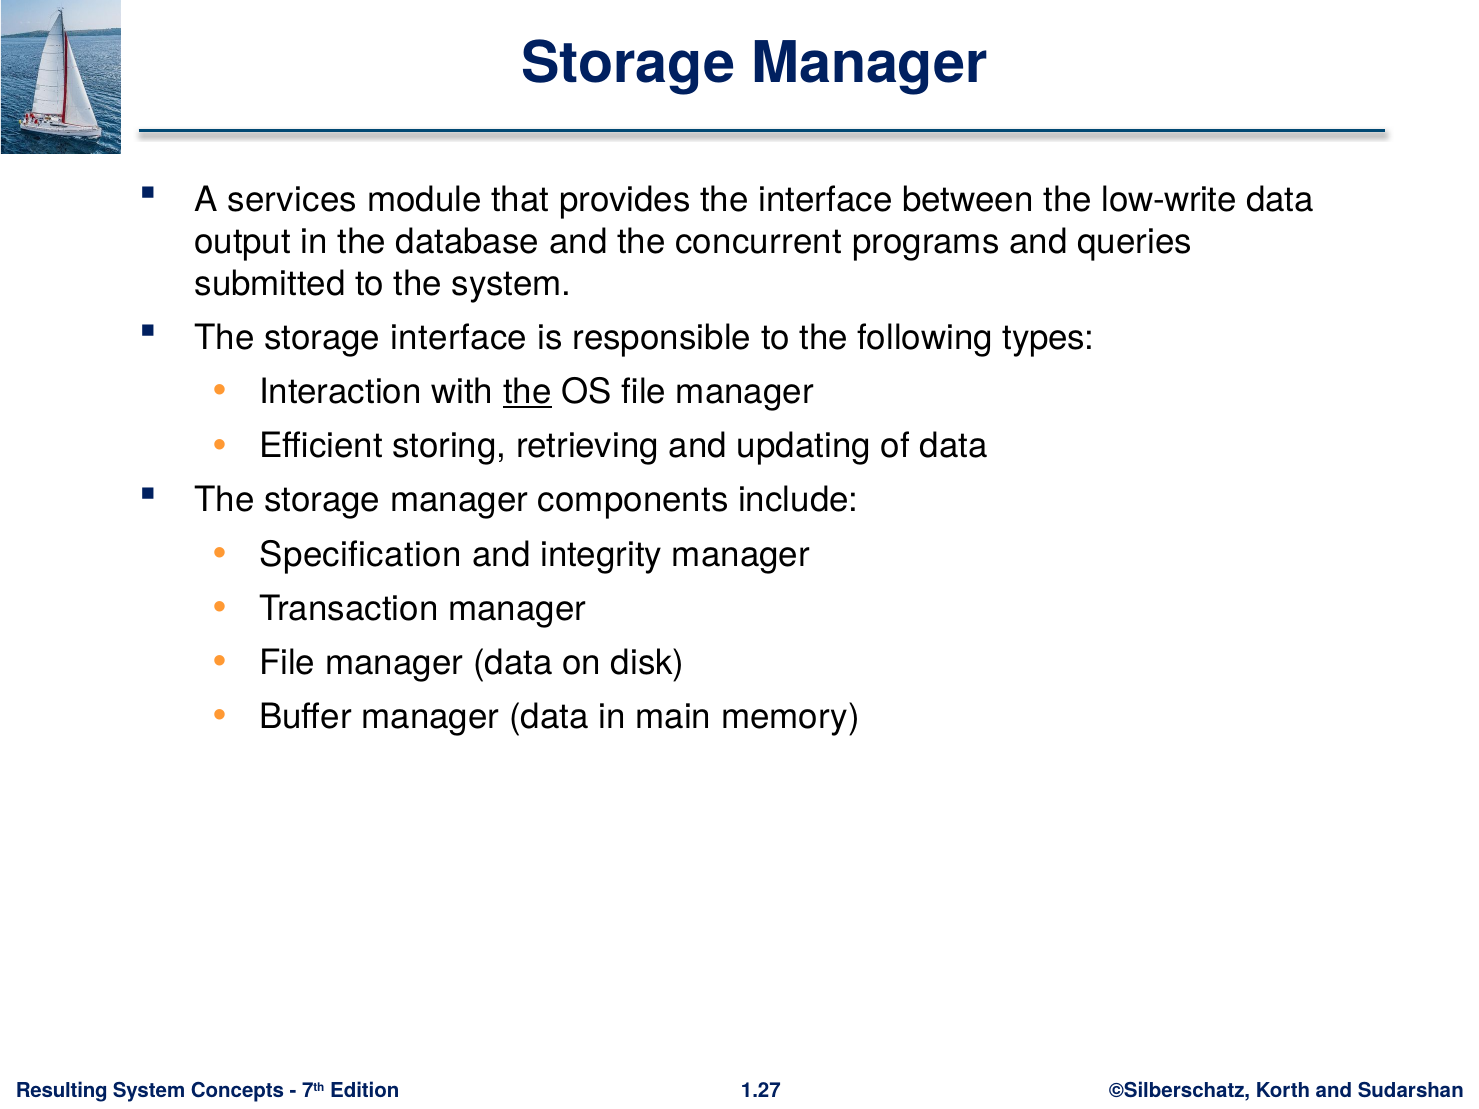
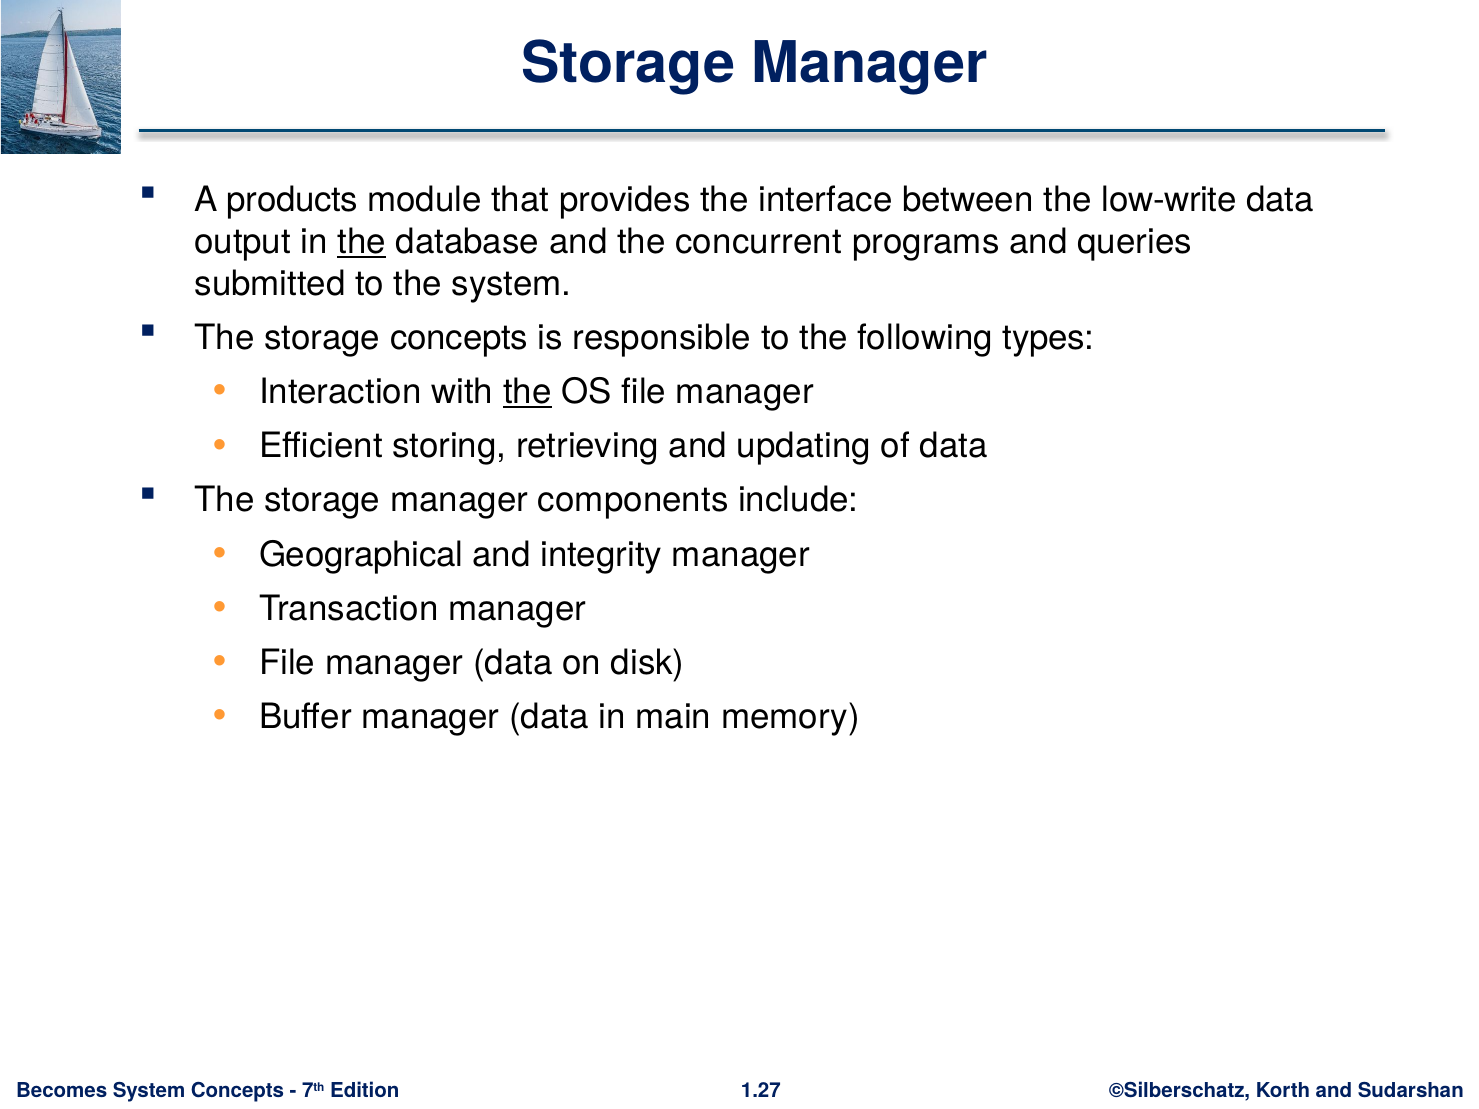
services: services -> products
the at (362, 242) underline: none -> present
storage interface: interface -> concepts
Specification: Specification -> Geographical
Resulting: Resulting -> Becomes
